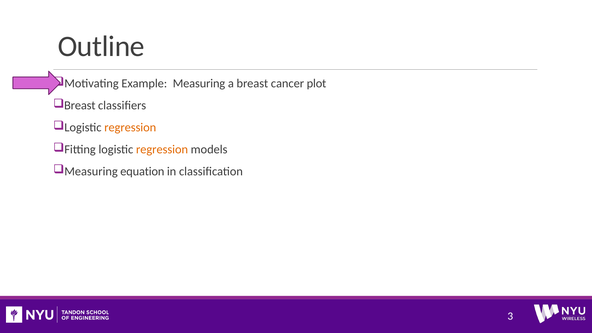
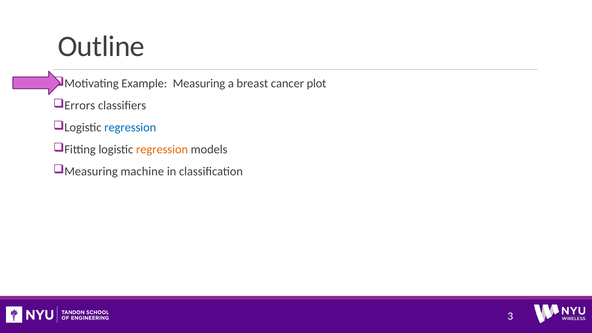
Breast at (80, 106): Breast -> Errors
regression at (130, 127) colour: orange -> blue
equation: equation -> machine
